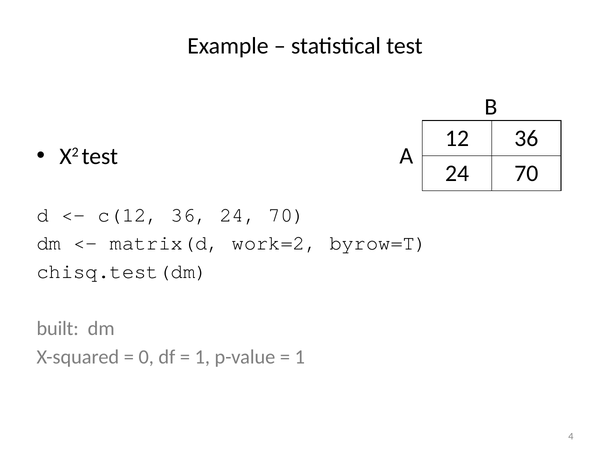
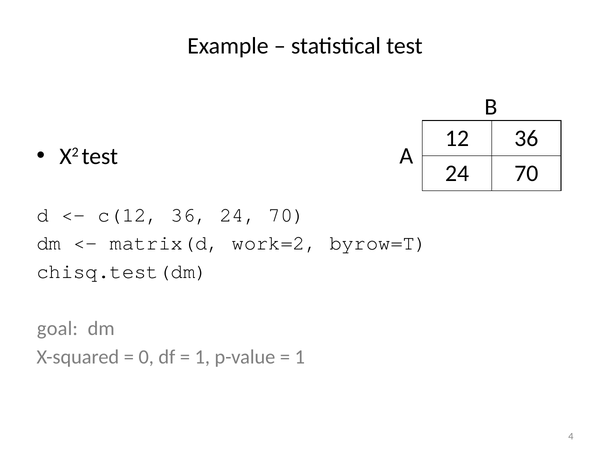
built: built -> goal
